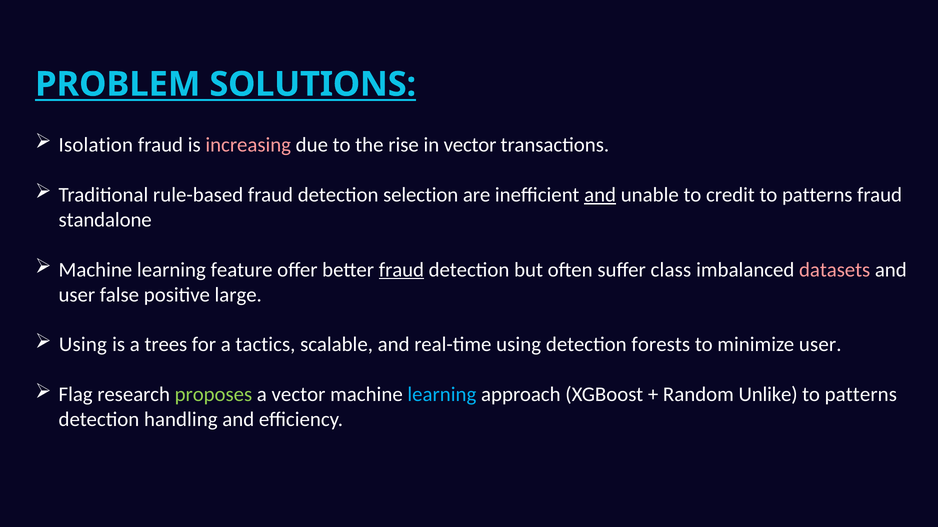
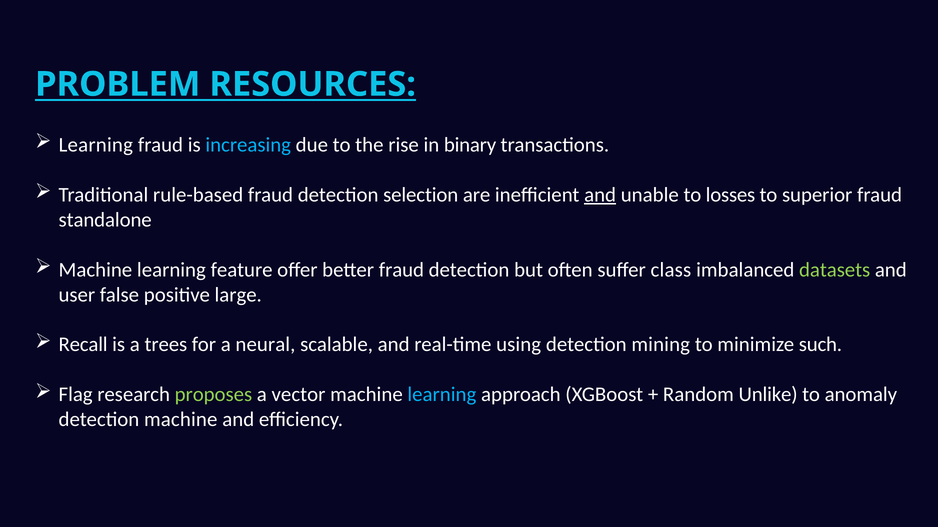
SOLUTIONS: SOLUTIONS -> RESOURCES
Isolation at (96, 145): Isolation -> Learning
increasing colour: pink -> light blue
in vector: vector -> binary
credit: credit -> losses
patterns at (817, 195): patterns -> superior
fraud at (401, 270) underline: present -> none
datasets colour: pink -> light green
Using at (83, 345): Using -> Recall
tactics: tactics -> neural
forests: forests -> mining
minimize user: user -> such
patterns at (861, 395): patterns -> anomaly
detection handling: handling -> machine
